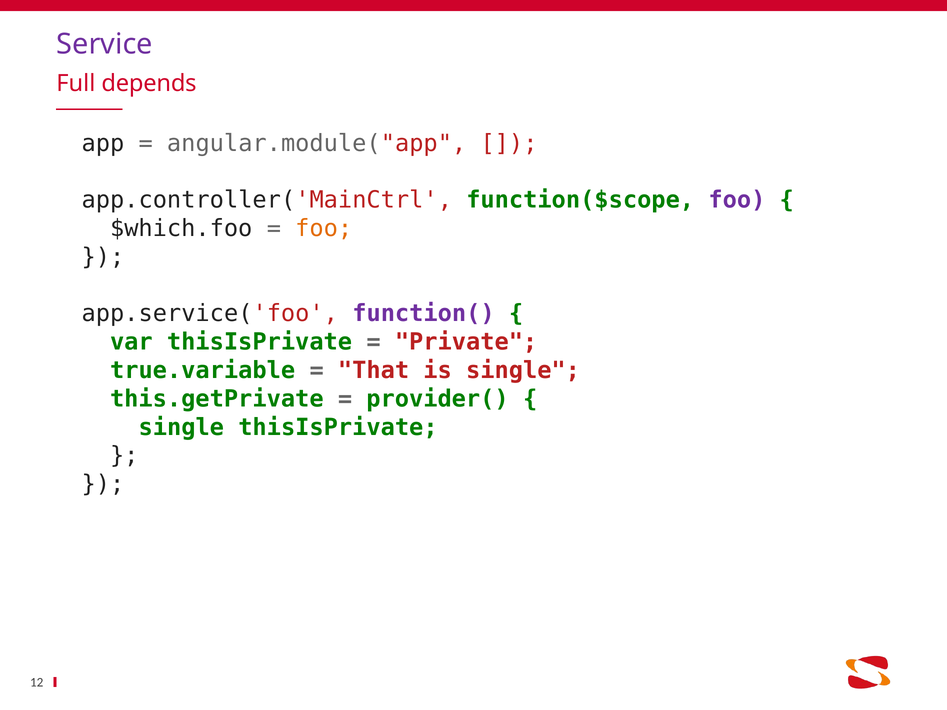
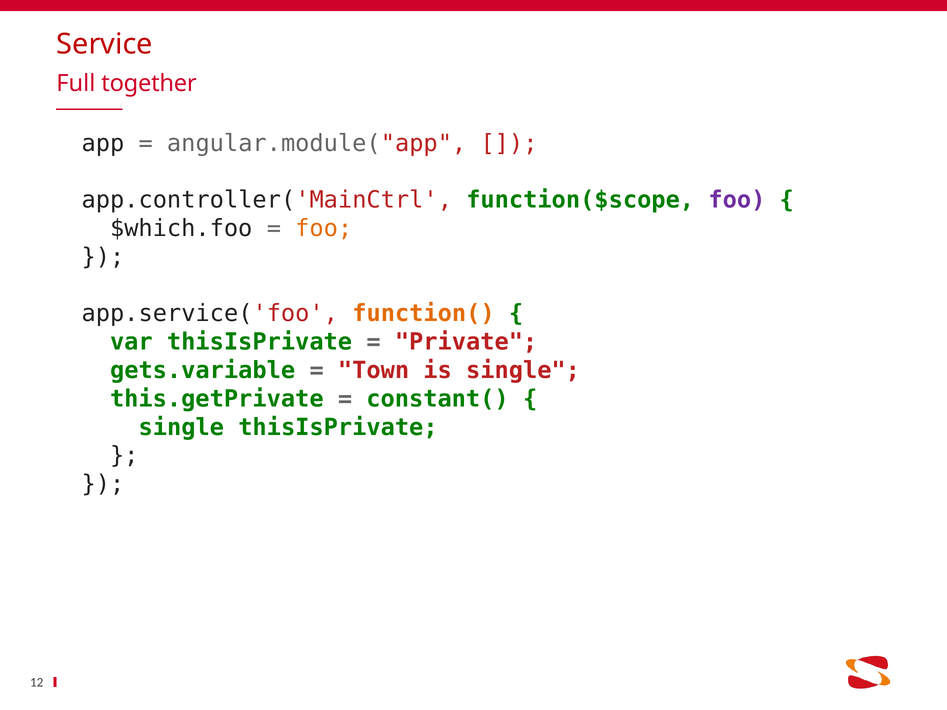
Service colour: purple -> red
depends: depends -> together
function( colour: purple -> orange
true.variable: true.variable -> gets.variable
That: That -> Town
provider(: provider( -> constant(
